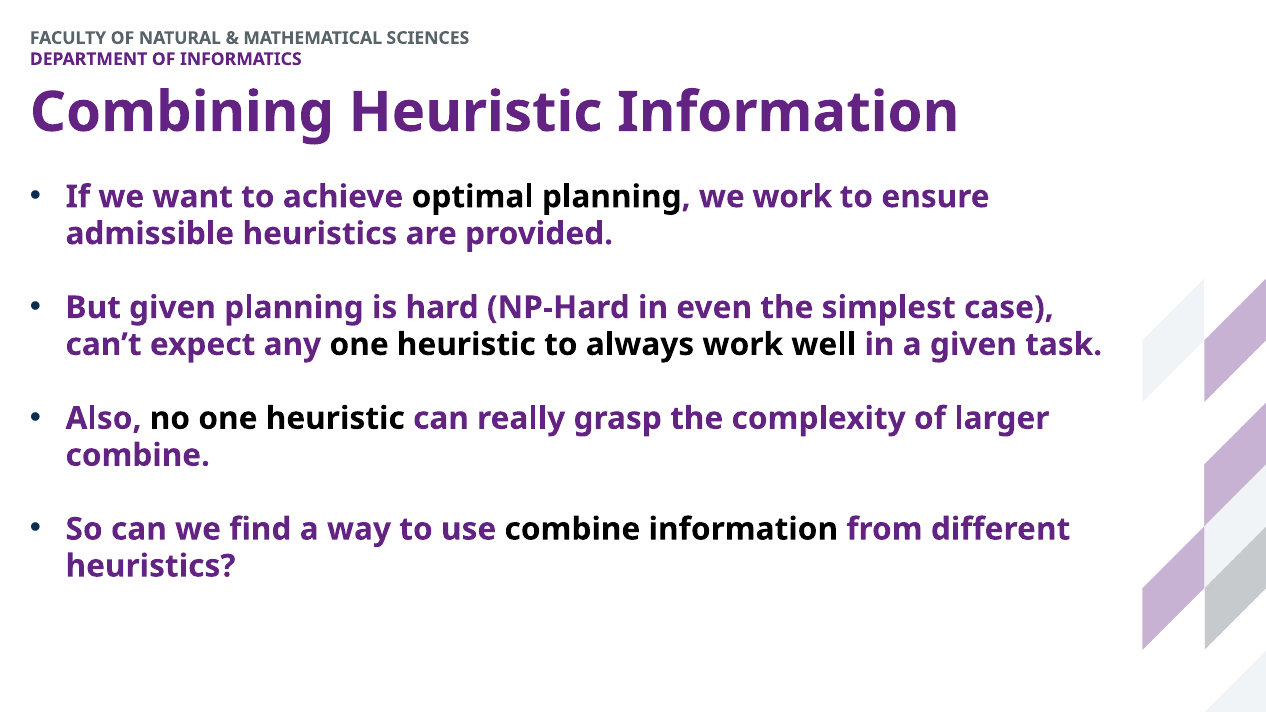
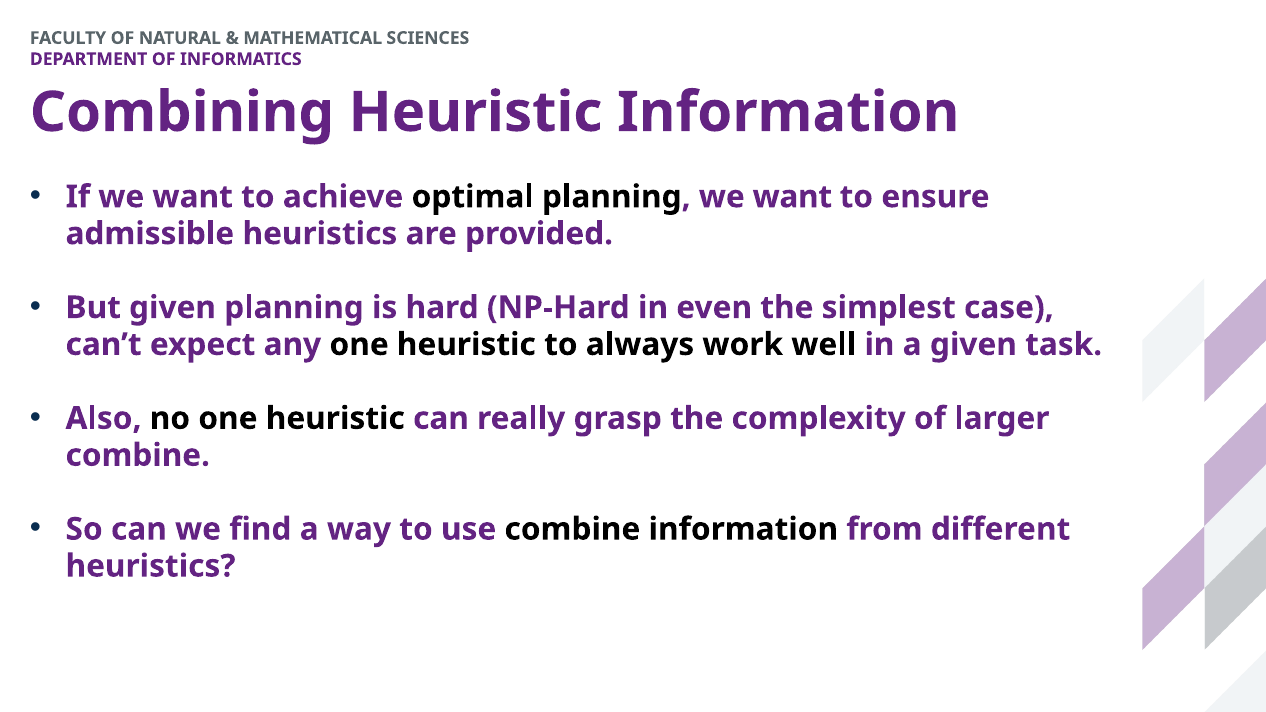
planning we work: work -> want
